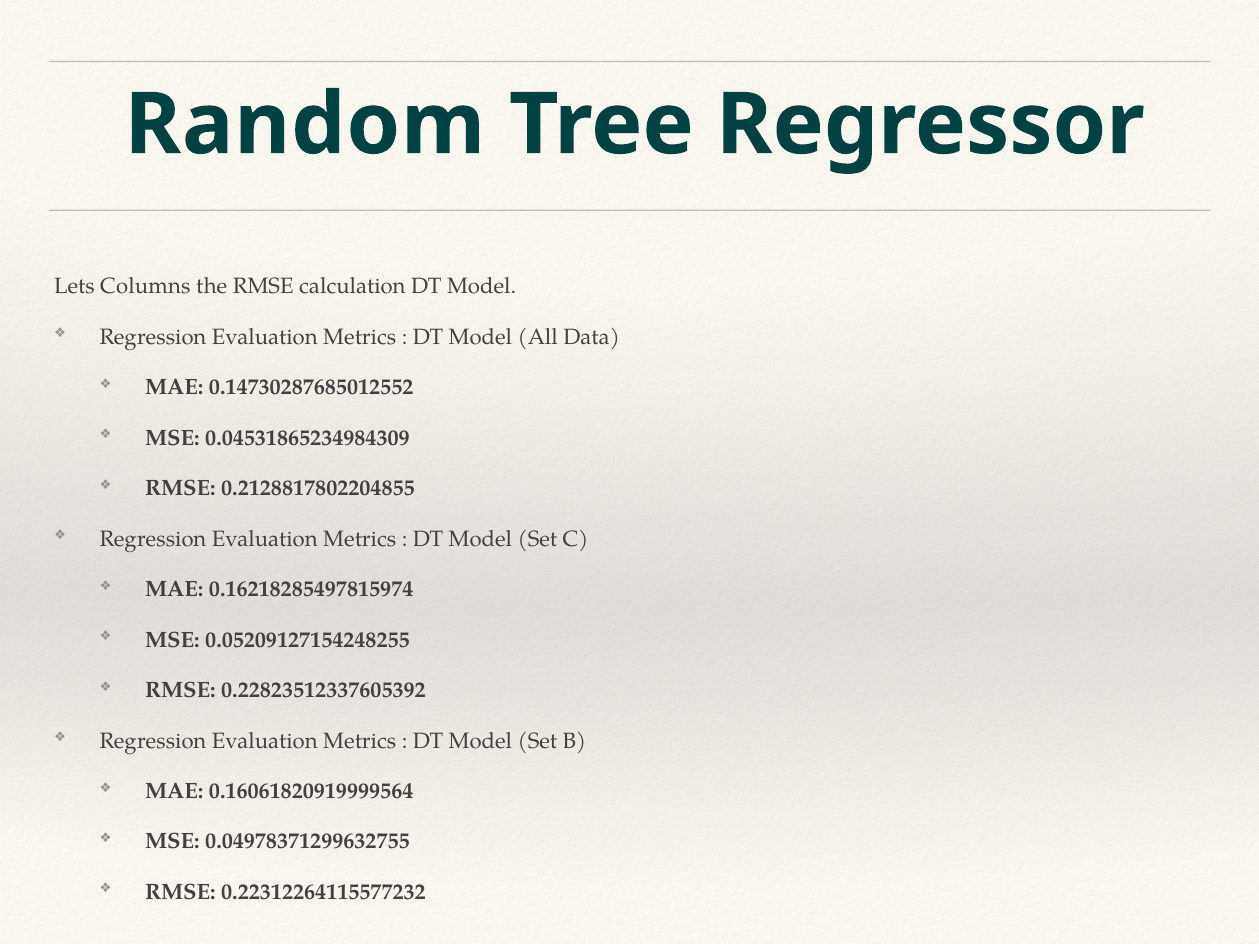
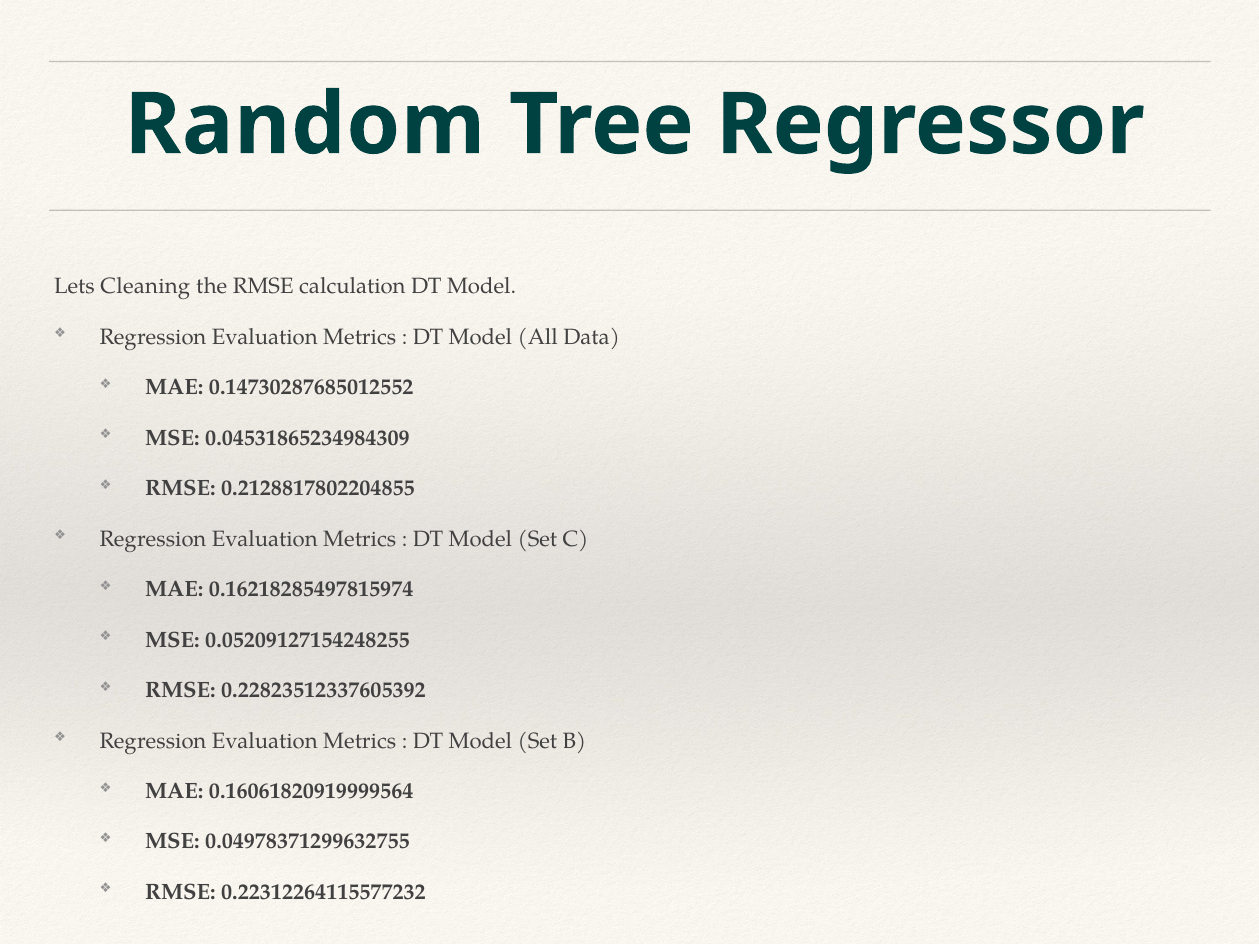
Columns: Columns -> Cleaning
